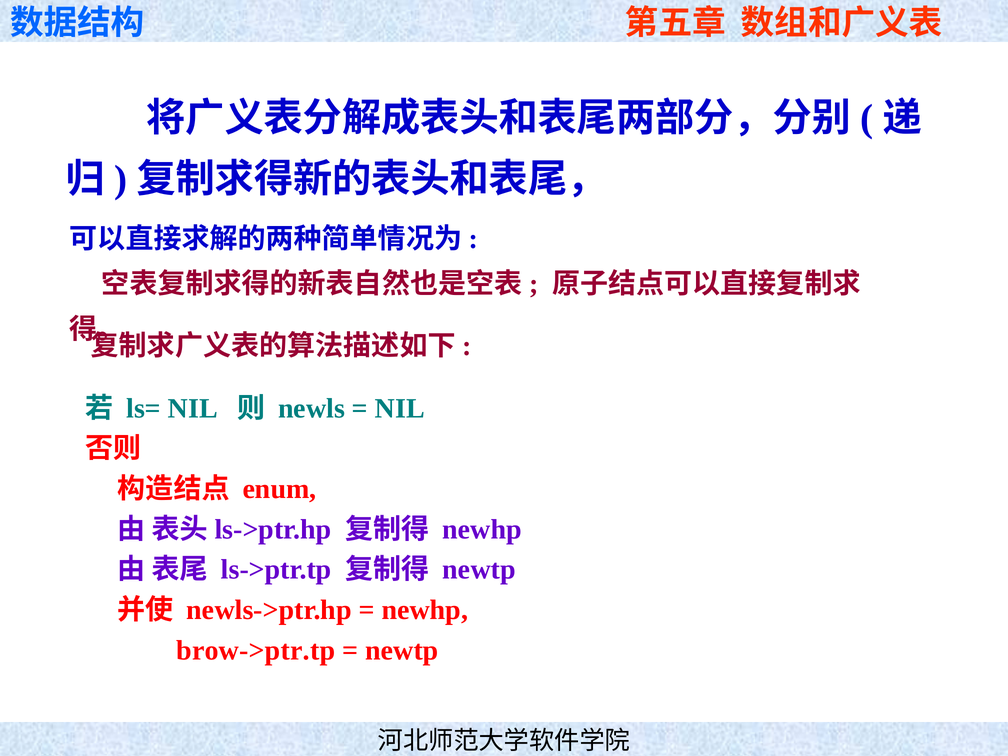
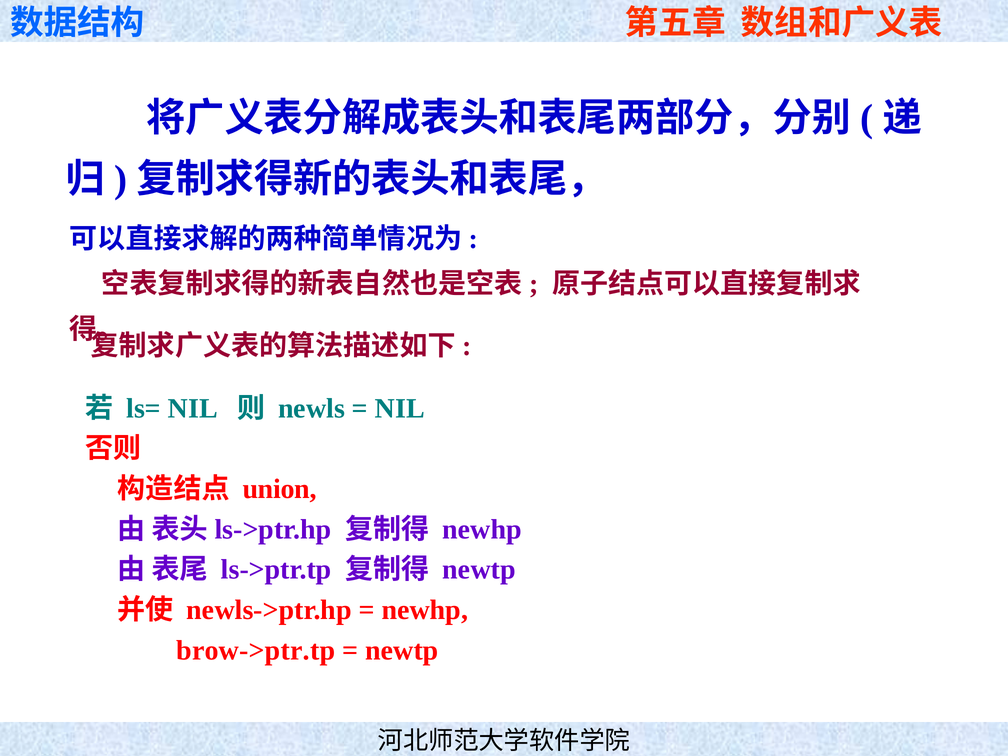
enum: enum -> union
